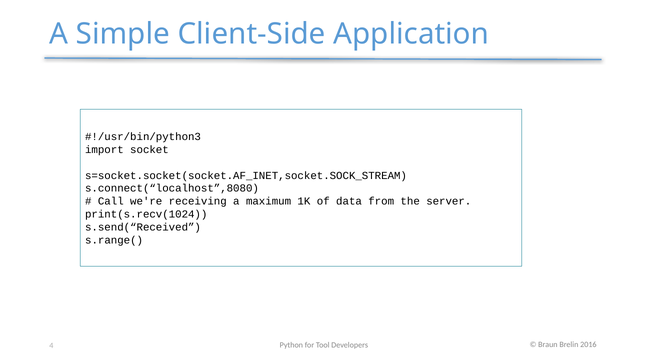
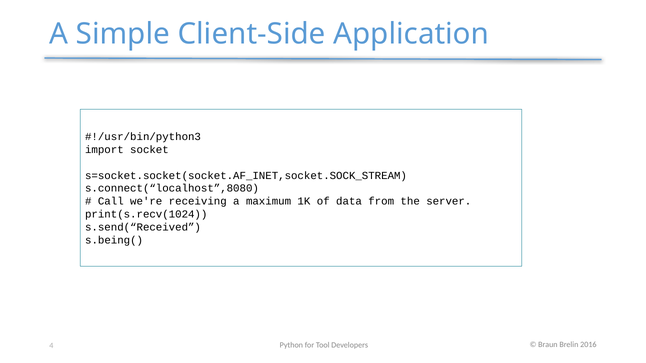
s.range(: s.range( -> s.being(
